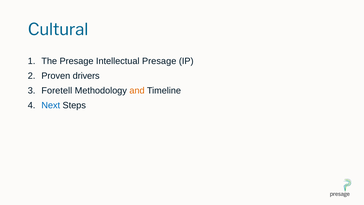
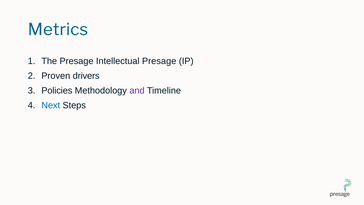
Cultural: Cultural -> Metrics
Foretell: Foretell -> Policies
and colour: orange -> purple
